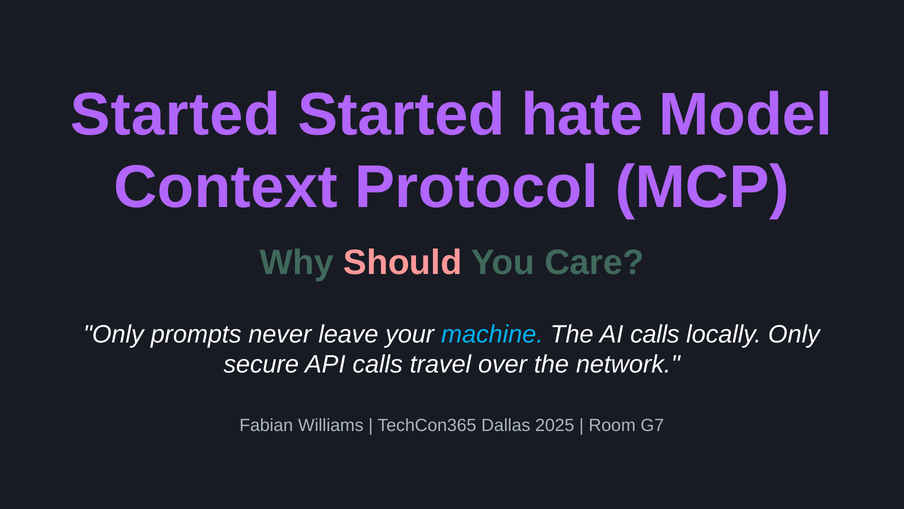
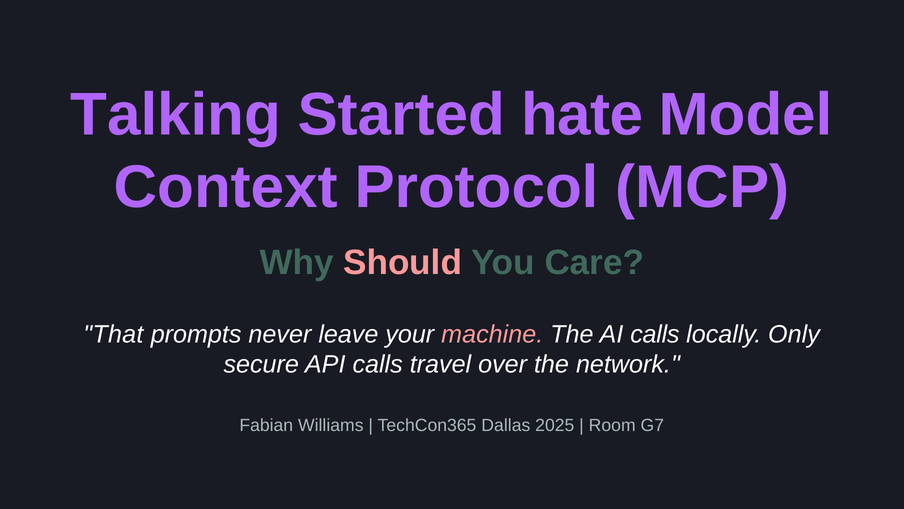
Started at (175, 115): Started -> Talking
Only at (113, 334): Only -> That
machine colour: light blue -> pink
